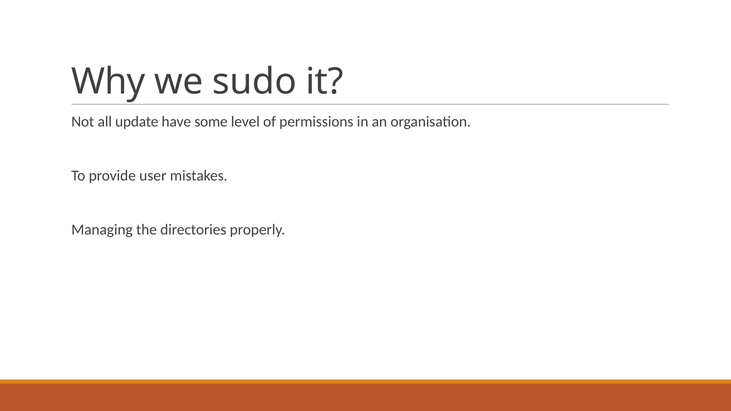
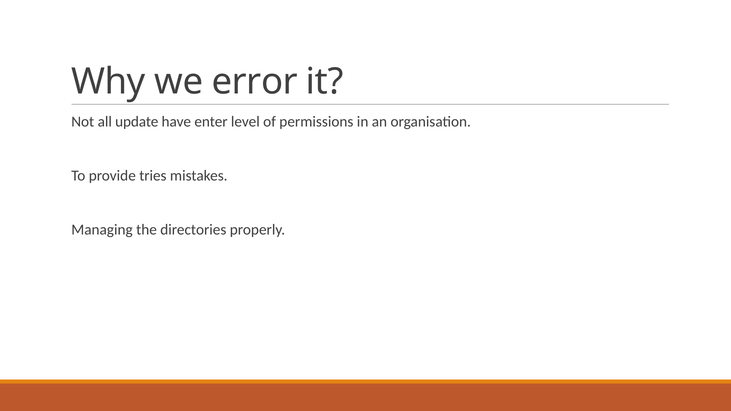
sudo: sudo -> error
some: some -> enter
user: user -> tries
